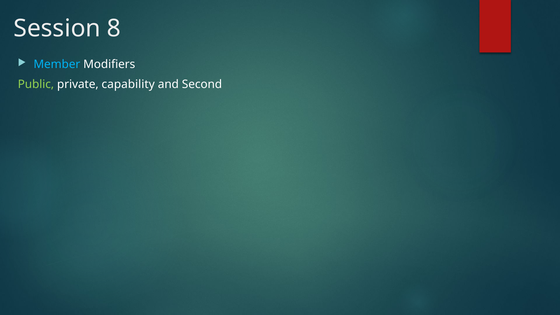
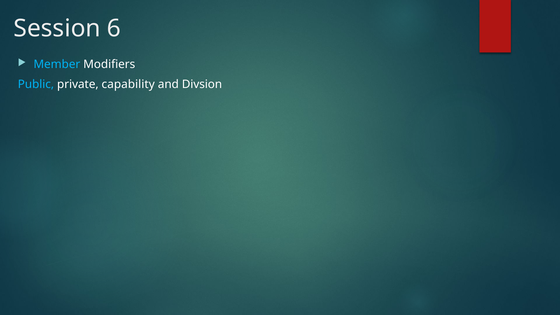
8: 8 -> 6
Public colour: light green -> light blue
Second: Second -> Divsion
